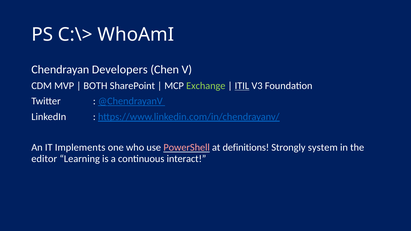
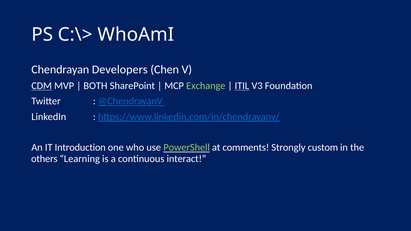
CDM underline: none -> present
Implements: Implements -> Introduction
PowerShell colour: pink -> light green
definitions: definitions -> comments
system: system -> custom
editor: editor -> others
